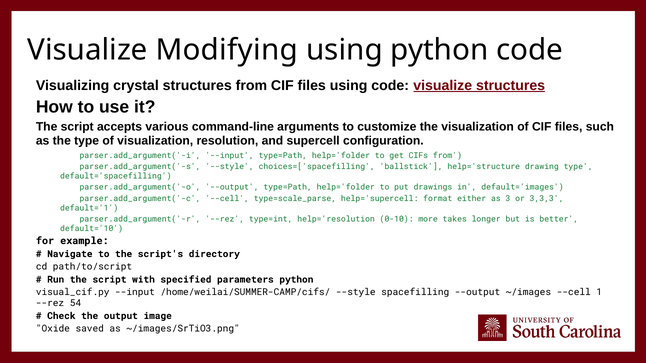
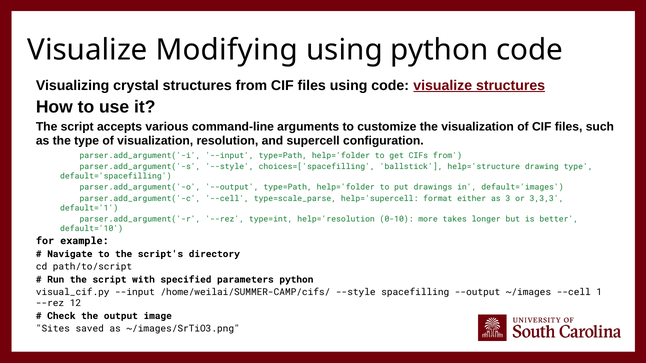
54: 54 -> 12
Oxide: Oxide -> Sites
